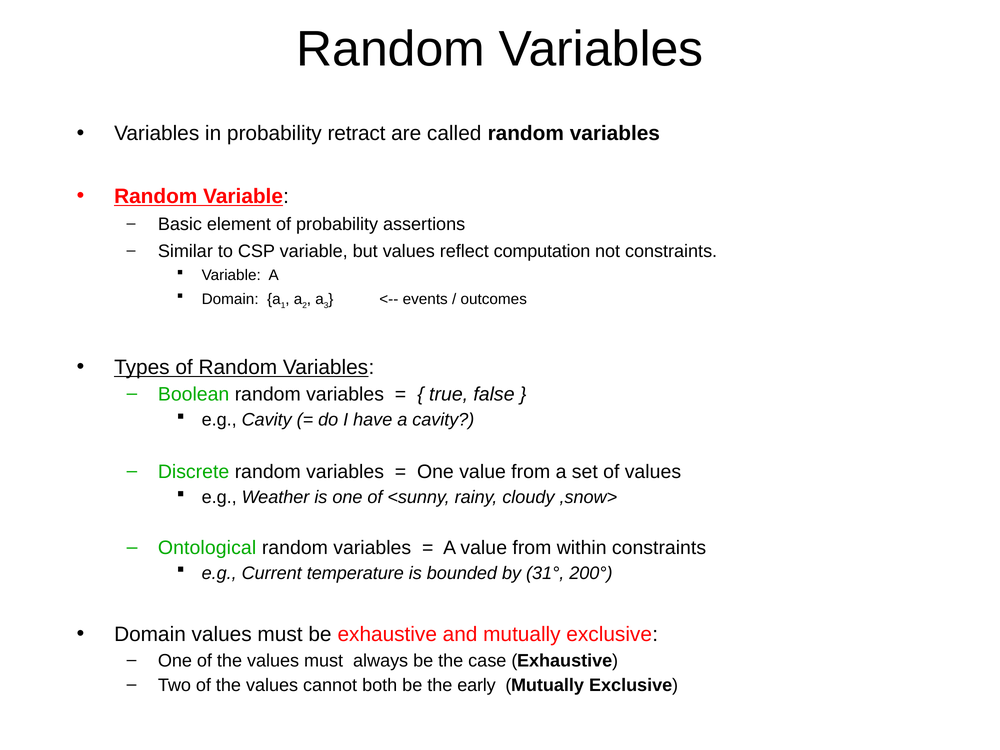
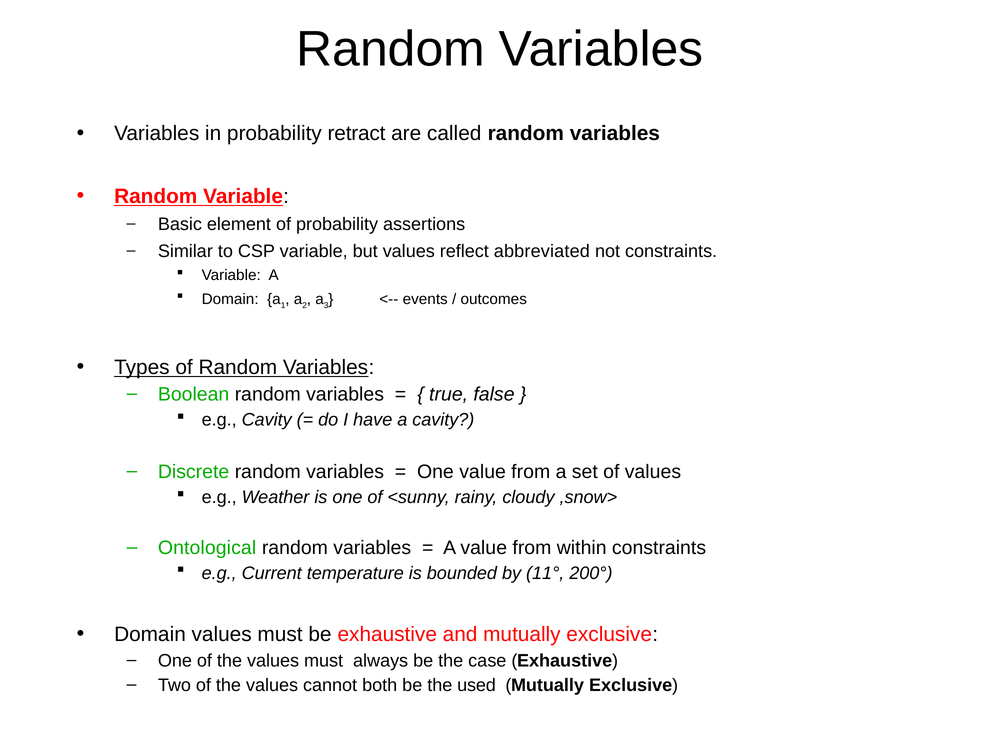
computation: computation -> abbreviated
31°: 31° -> 11°
early: early -> used
